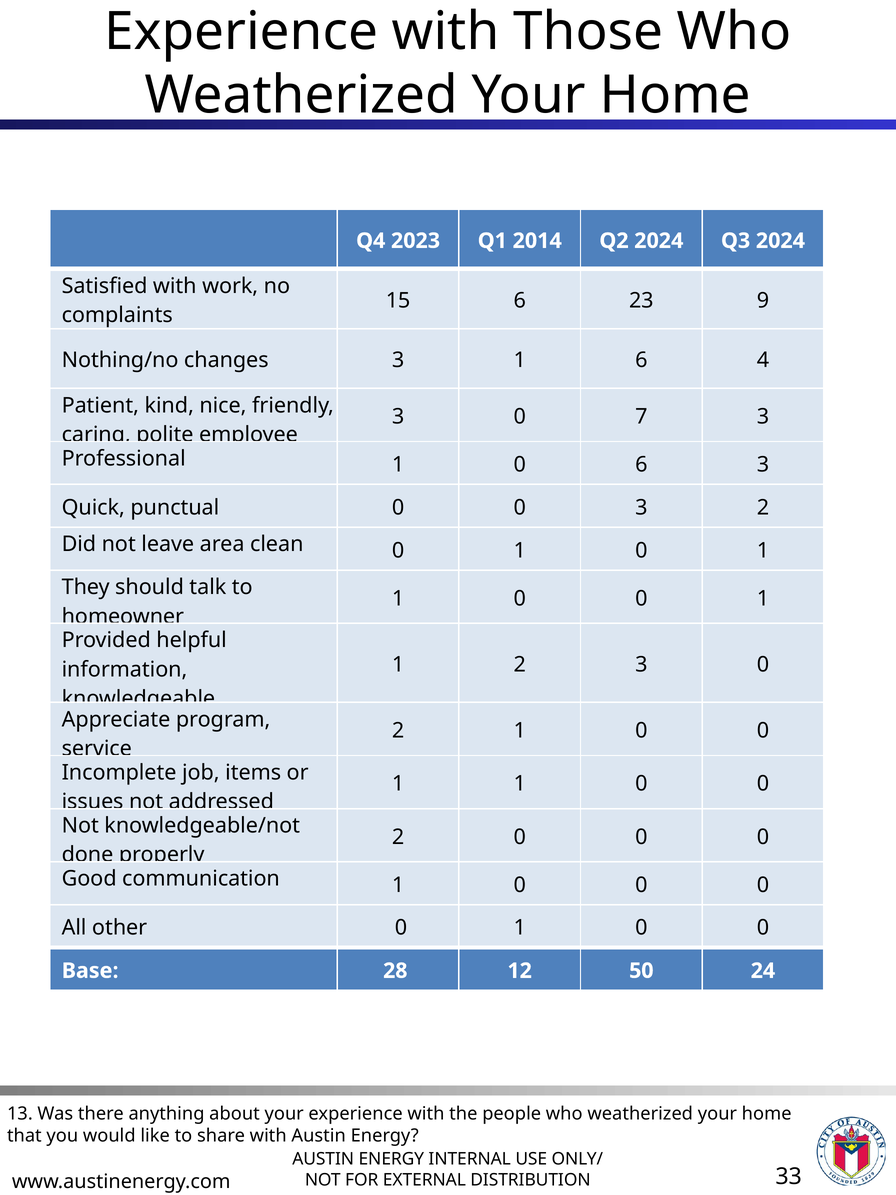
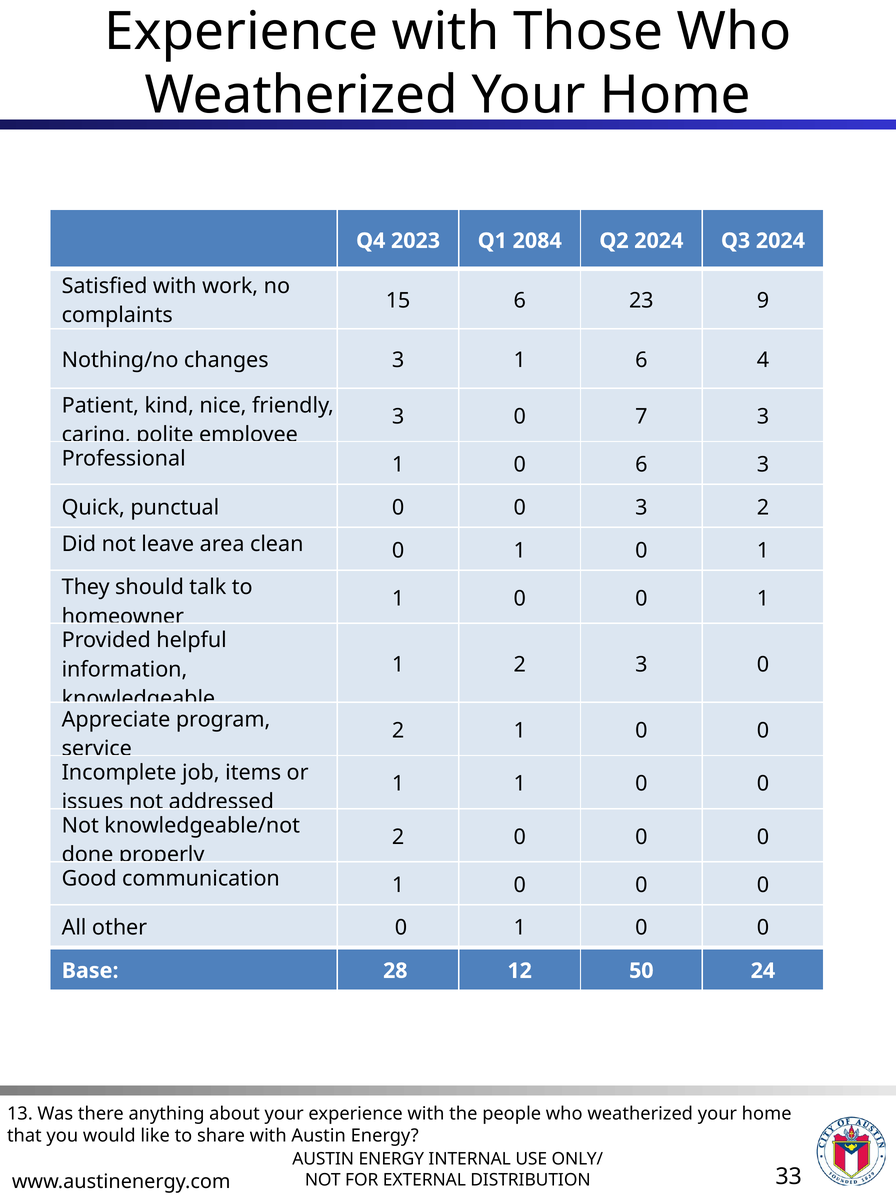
2014: 2014 -> 2084
